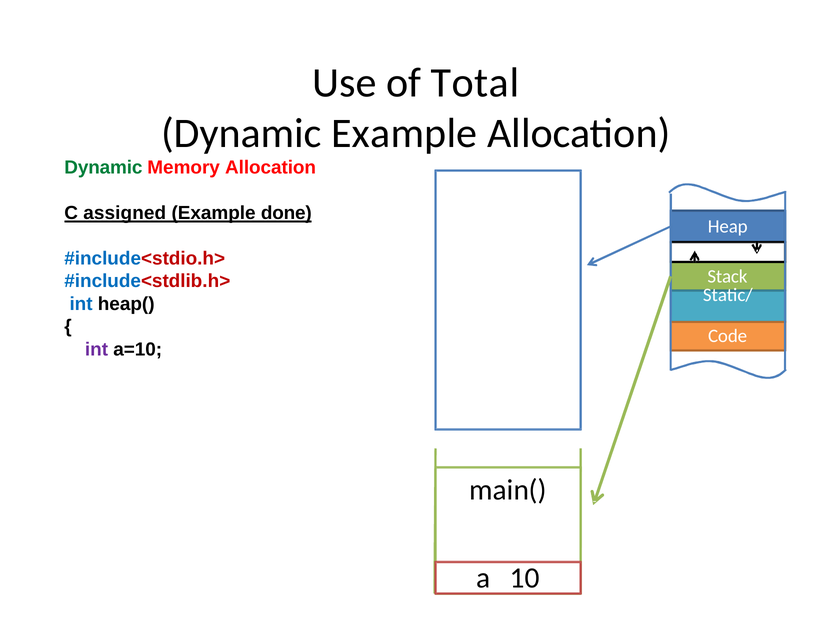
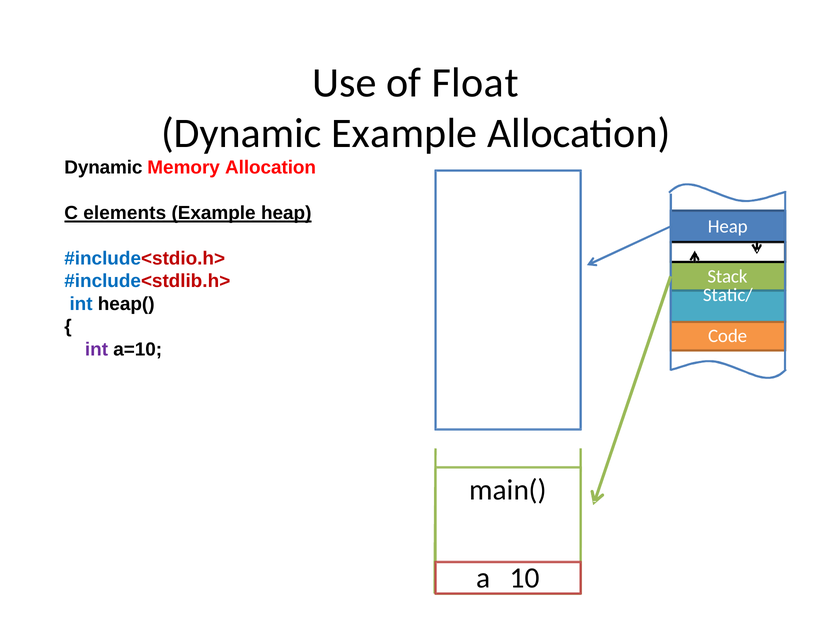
Total: Total -> Float
Dynamic at (103, 167) colour: green -> black
assigned: assigned -> elements
Example done: done -> heap
